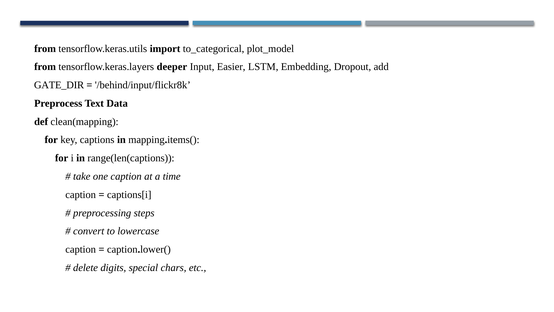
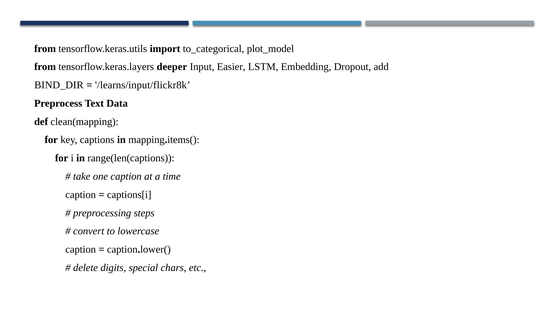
GATE_DIR: GATE_DIR -> BIND_DIR
/behind/input/flickr8k: /behind/input/flickr8k -> /learns/input/flickr8k
